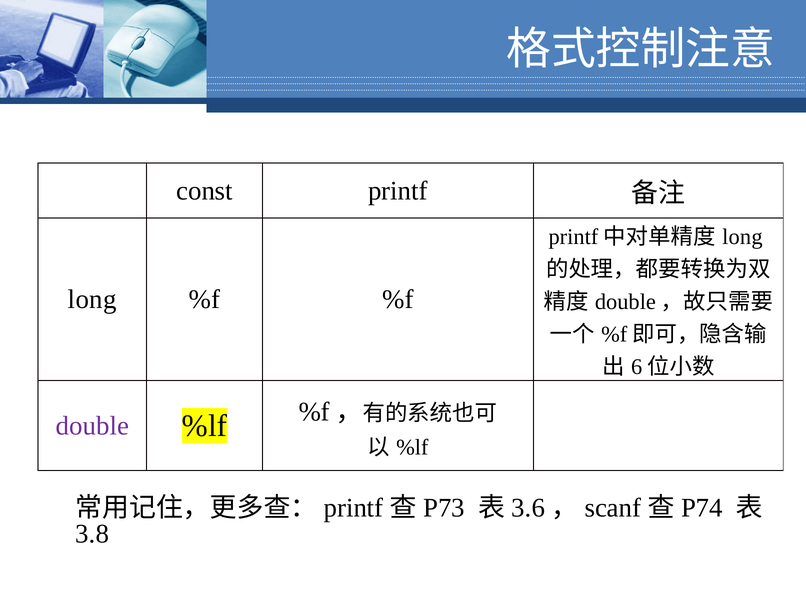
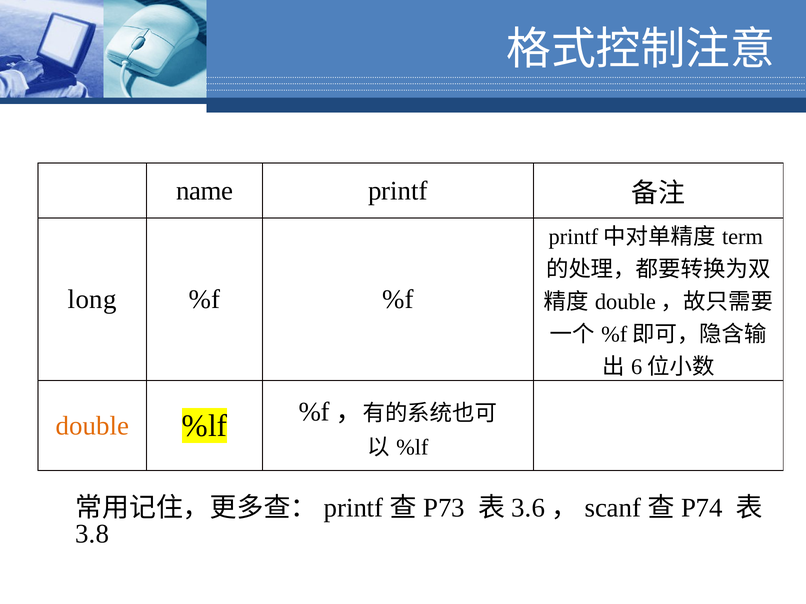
const: const -> name
long at (742, 237): long -> term
double colour: purple -> orange
